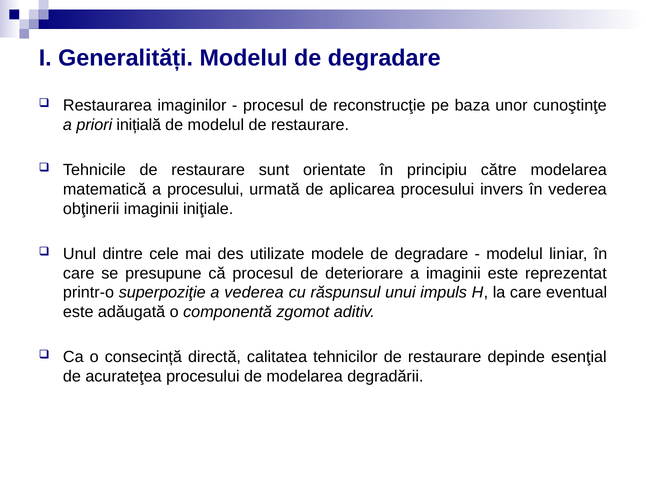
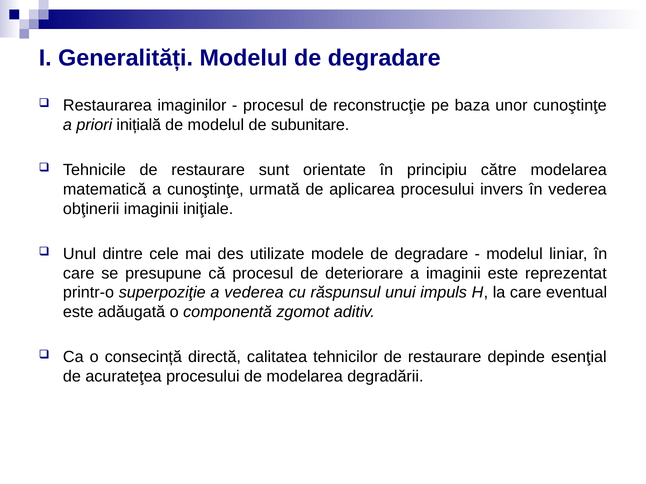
modelul de restaurare: restaurare -> subunitare
a procesului: procesului -> cunoştinţe
